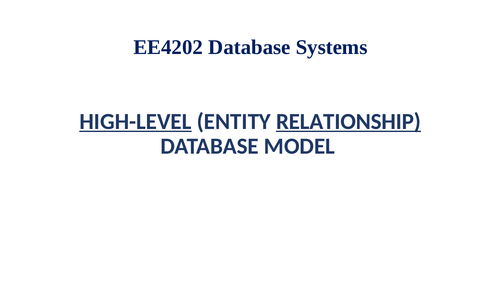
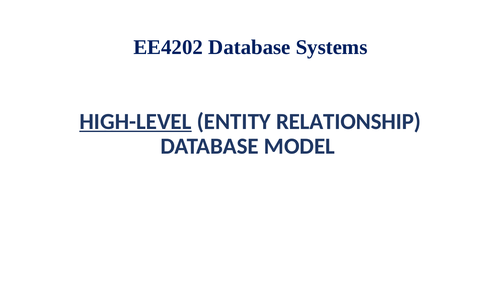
RELATIONSHIP underline: present -> none
